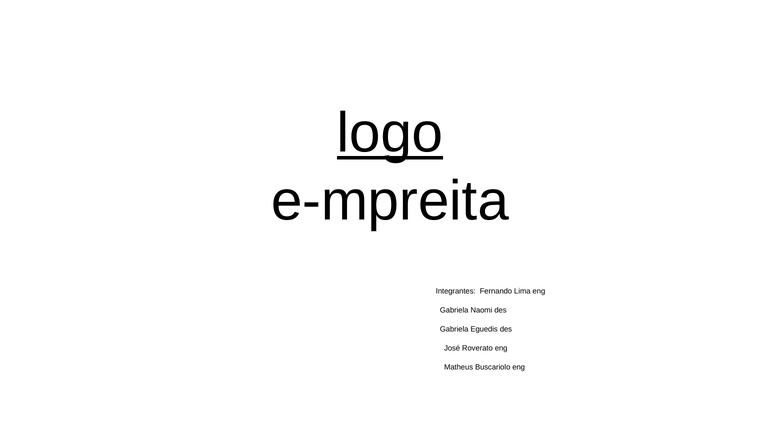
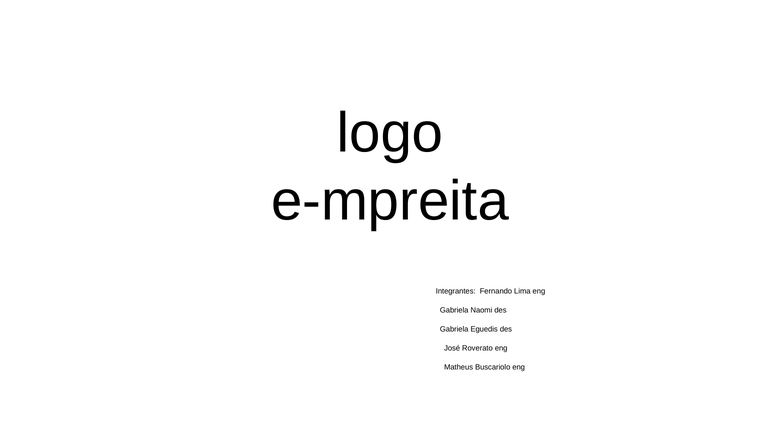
logo underline: present -> none
